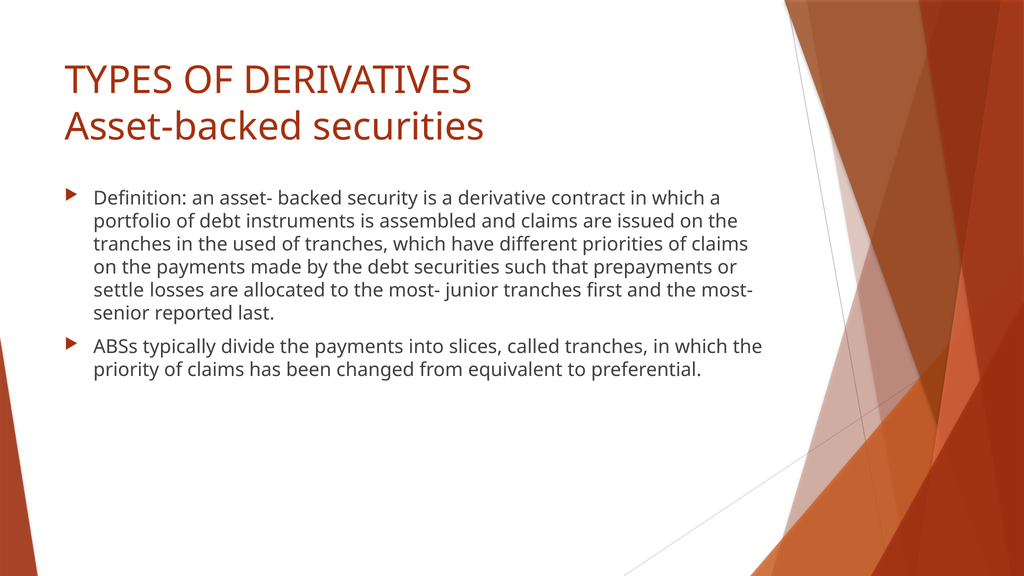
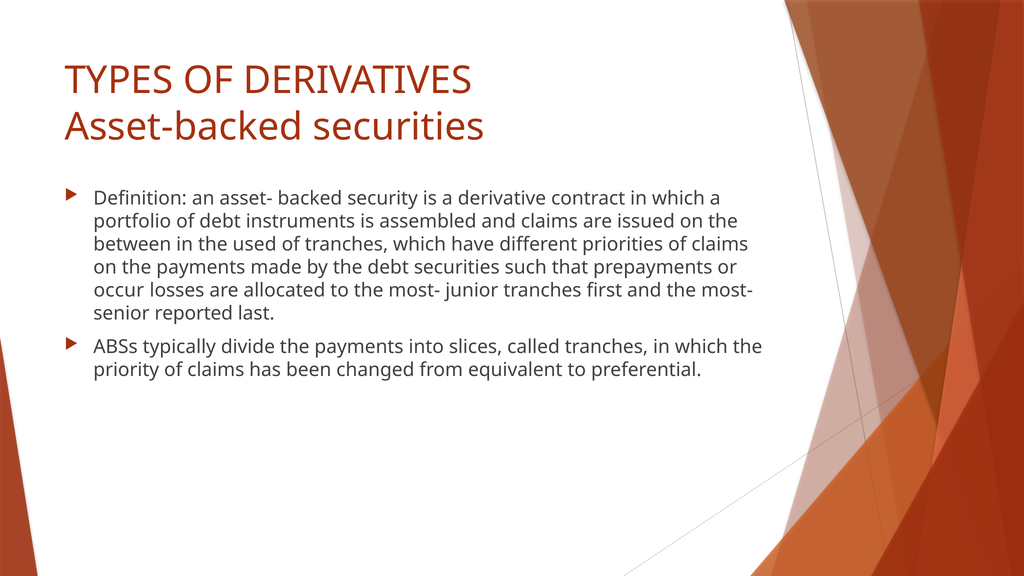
tranches at (132, 244): tranches -> between
settle: settle -> occur
